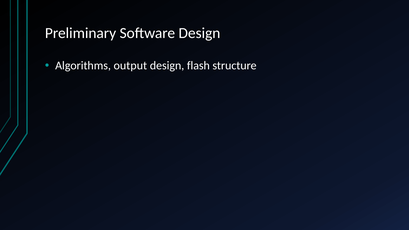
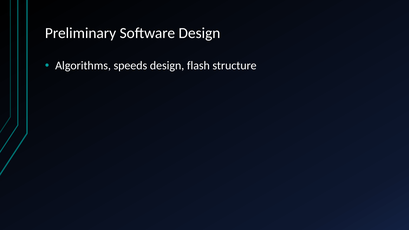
output: output -> speeds
